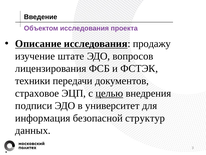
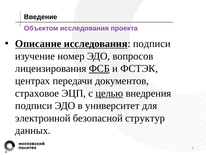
исследования продажу: продажу -> подписи
штате: штате -> номер
ФСБ underline: none -> present
техники: техники -> центрах
информация: информация -> электронной
